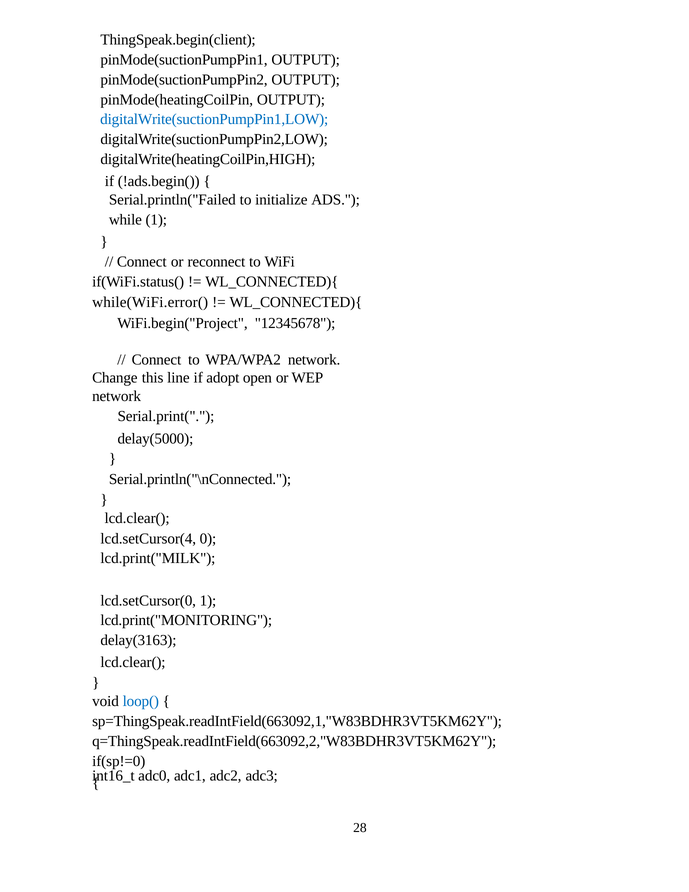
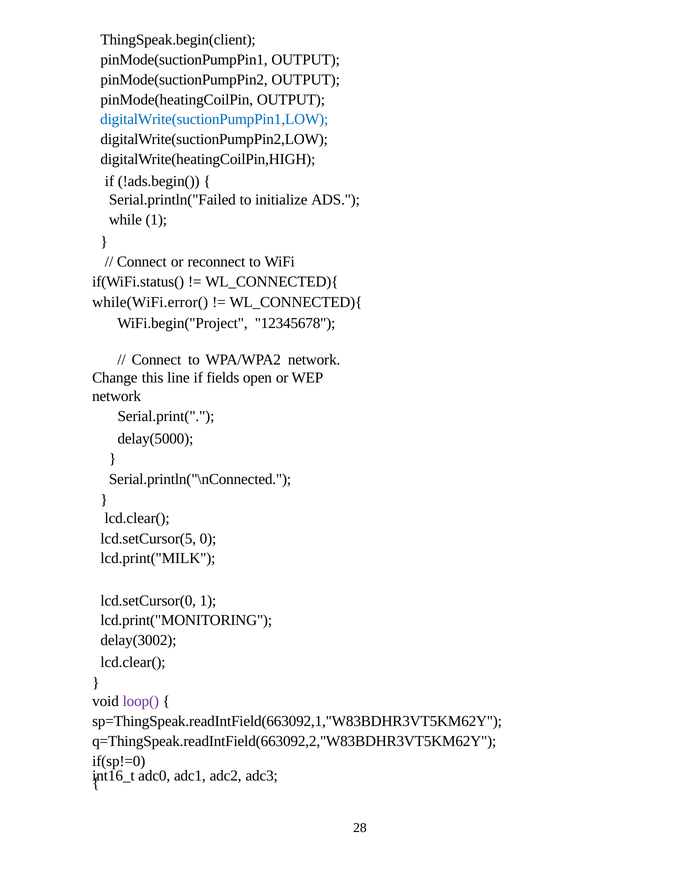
adopt: adopt -> fields
lcd.setCursor(4: lcd.setCursor(4 -> lcd.setCursor(5
delay(3163: delay(3163 -> delay(3002
loop( colour: blue -> purple
